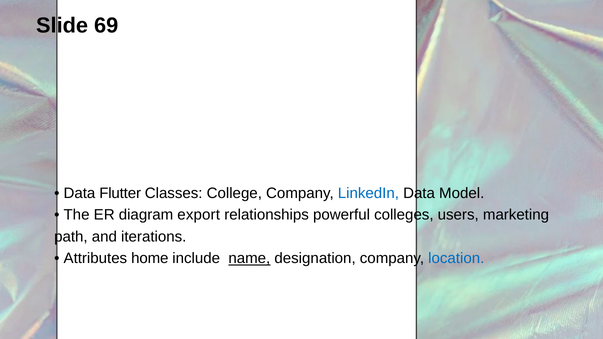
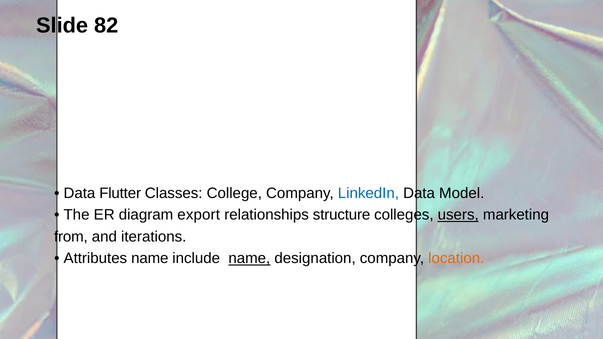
69: 69 -> 82
powerful: powerful -> structure
users underline: none -> present
path: path -> from
Attributes home: home -> name
location colour: blue -> orange
